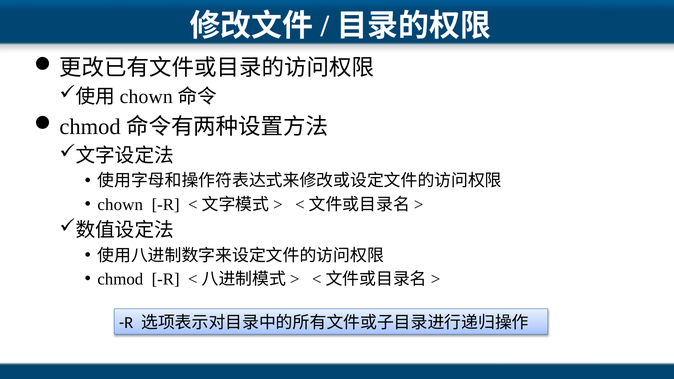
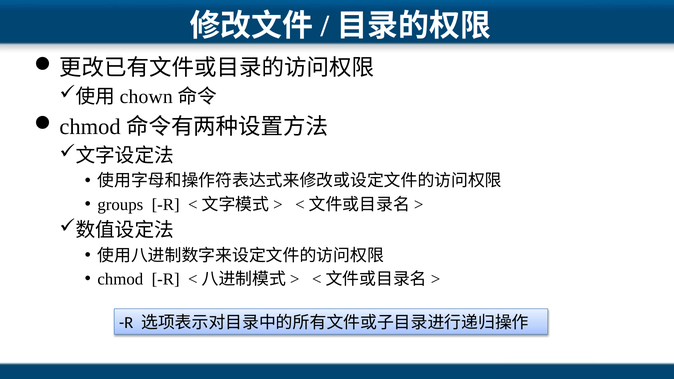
chown at (120, 205): chown -> groups
